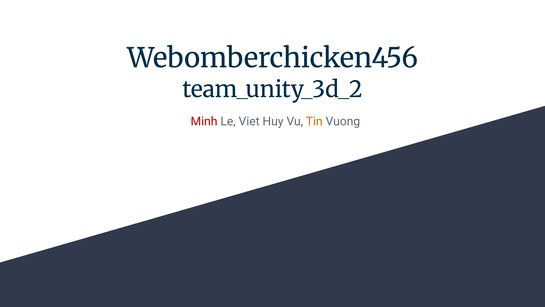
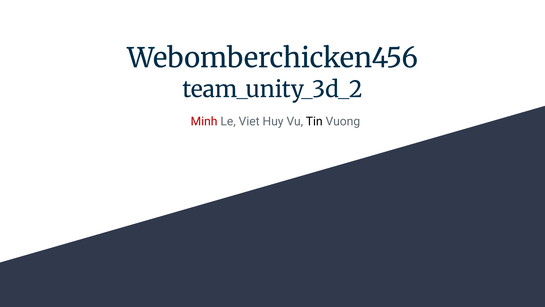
Tin colour: orange -> black
